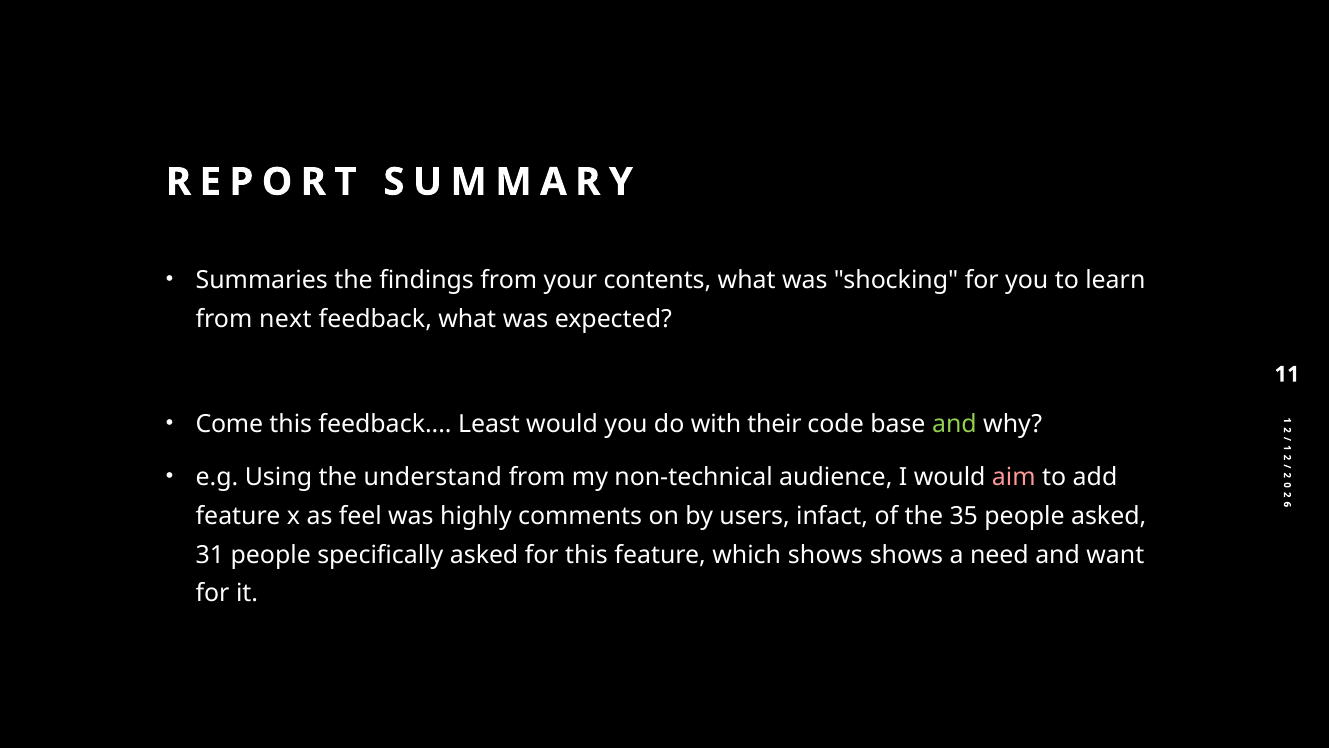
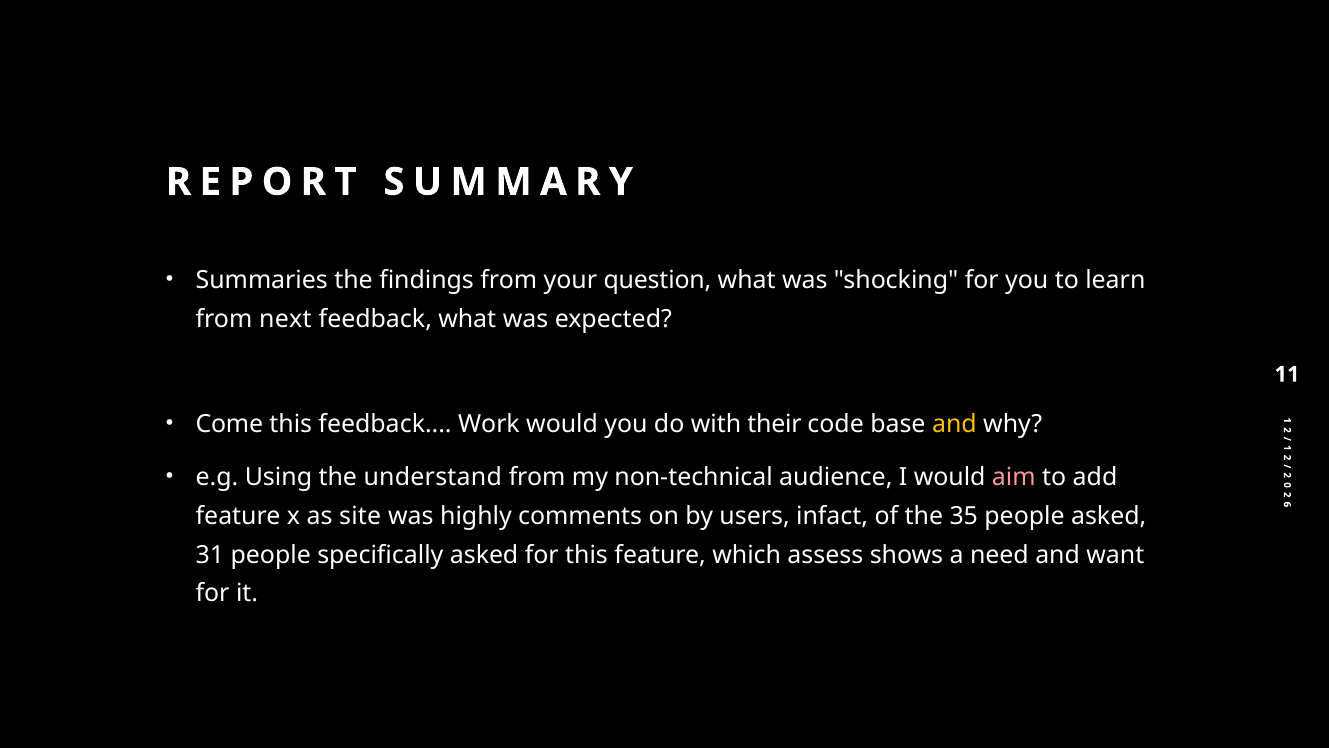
contents: contents -> question
Least: Least -> Work
and at (954, 424) colour: light green -> yellow
feel: feel -> site
which shows: shows -> assess
